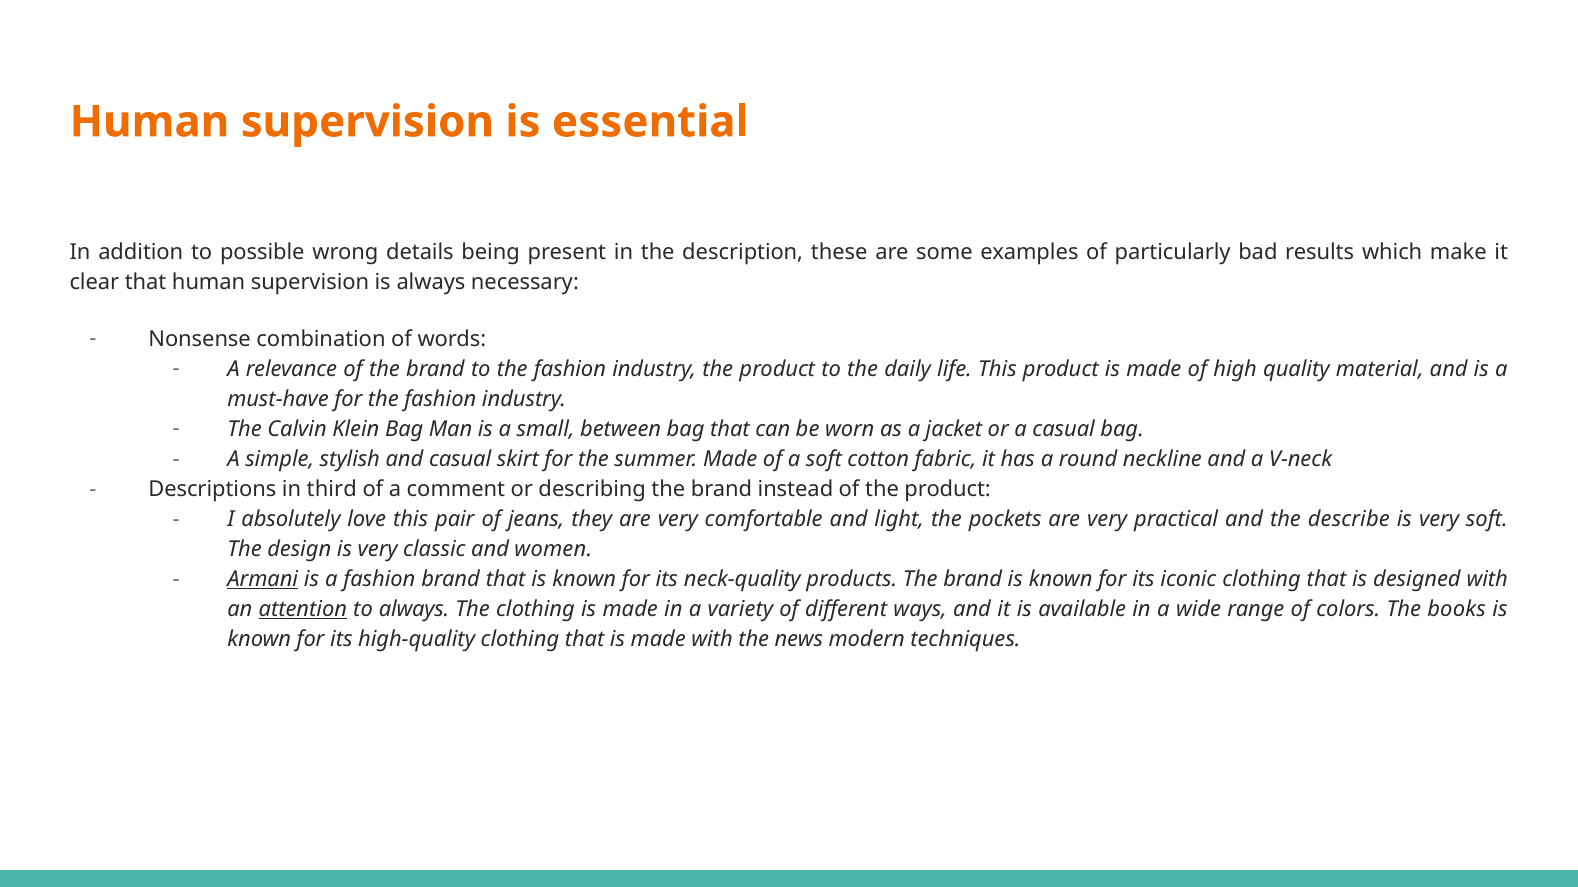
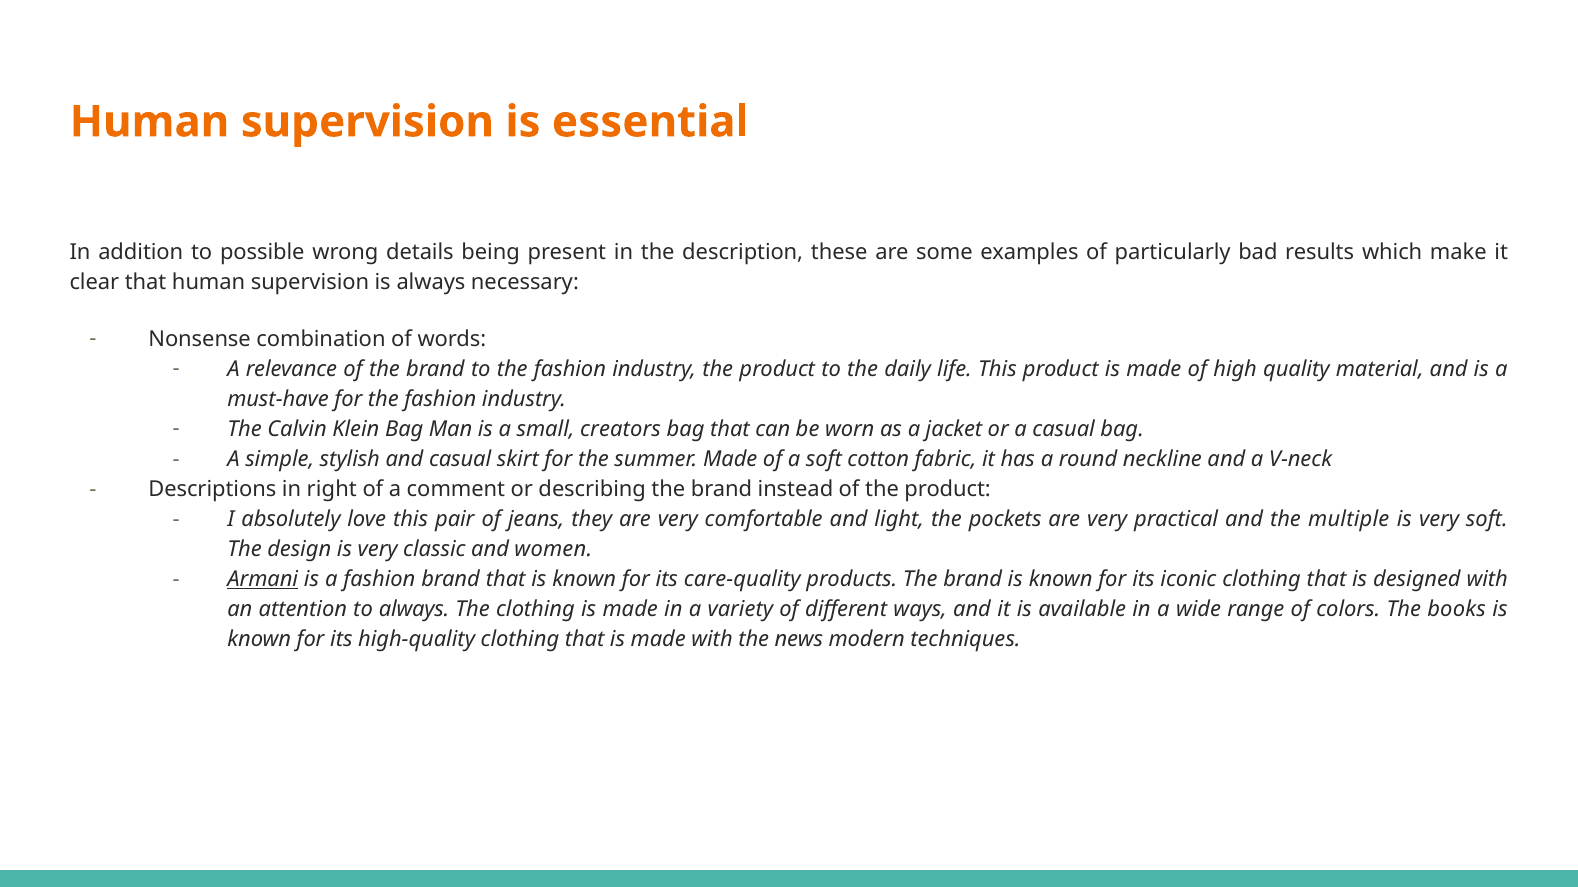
between: between -> creators
third: third -> right
describe: describe -> multiple
neck-quality: neck-quality -> care-quality
attention underline: present -> none
